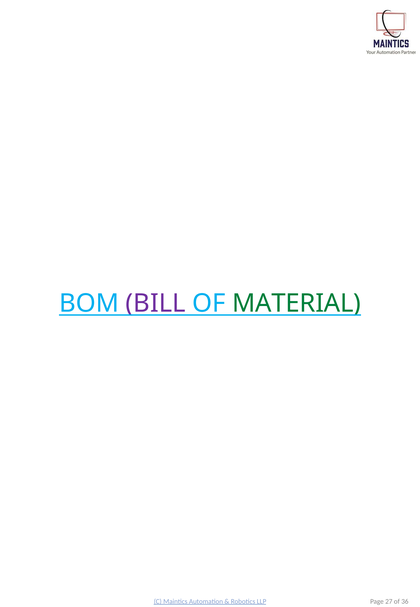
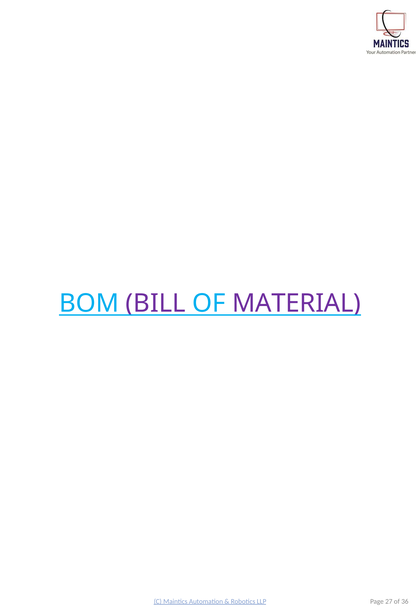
MATERIAL colour: green -> purple
